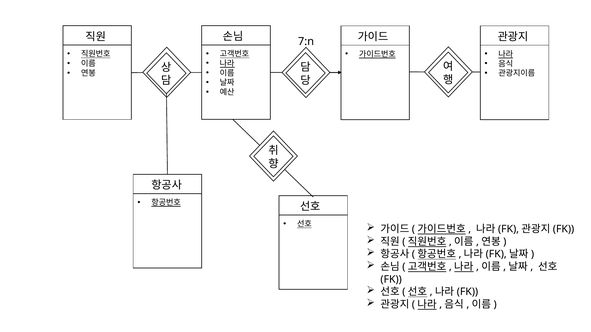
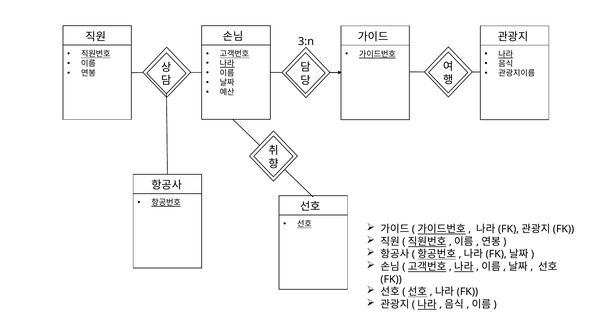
7:n: 7:n -> 3:n
